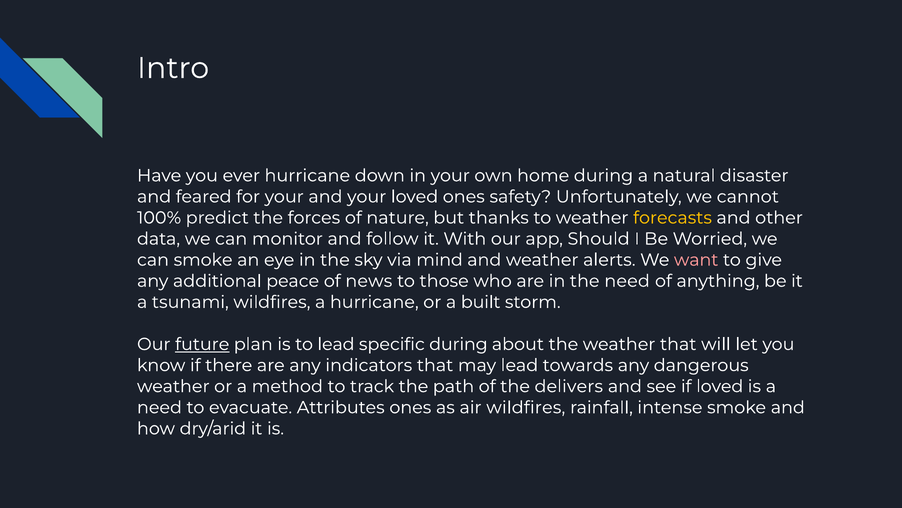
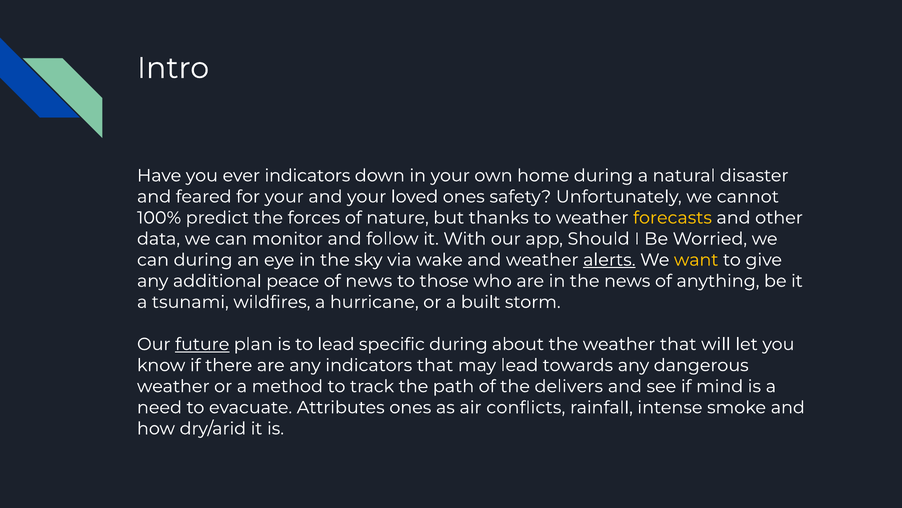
ever hurricane: hurricane -> indicators
can smoke: smoke -> during
mind: mind -> wake
alerts underline: none -> present
want colour: pink -> yellow
the need: need -> news
if loved: loved -> mind
air wildfires: wildfires -> conflicts
